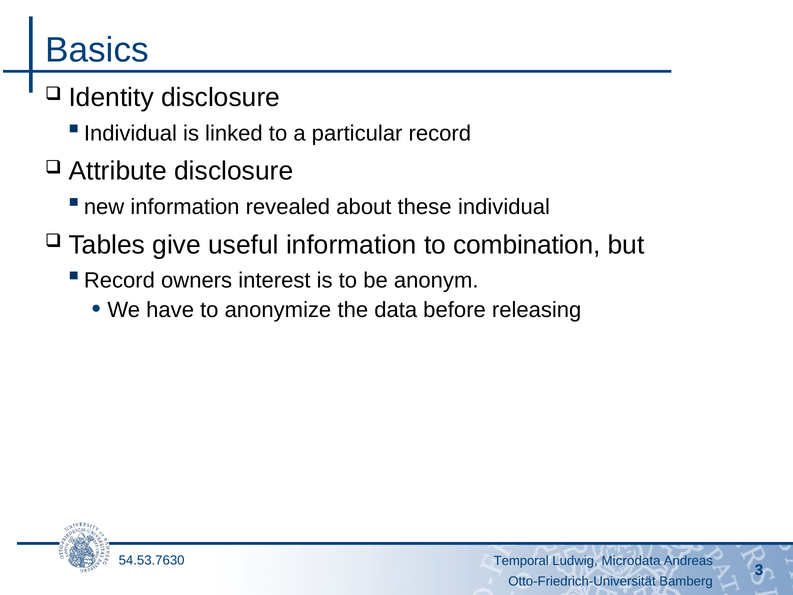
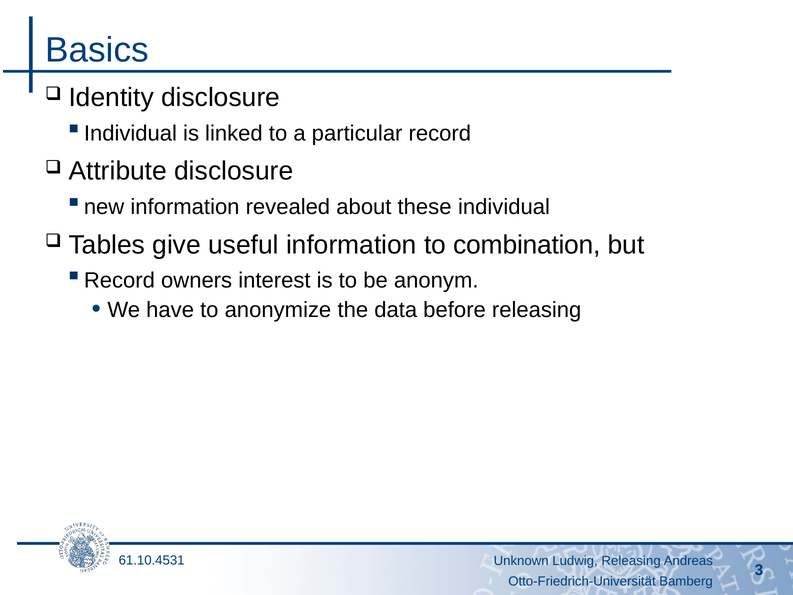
54.53.7630: 54.53.7630 -> 61.10.4531
Temporal: Temporal -> Unknown
Ludwig Microdata: Microdata -> Releasing
